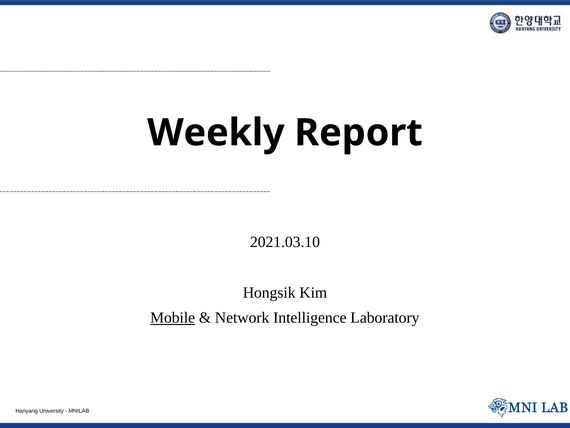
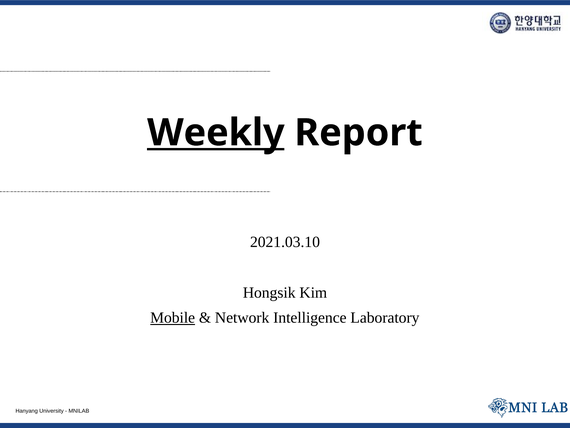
Weekly underline: none -> present
